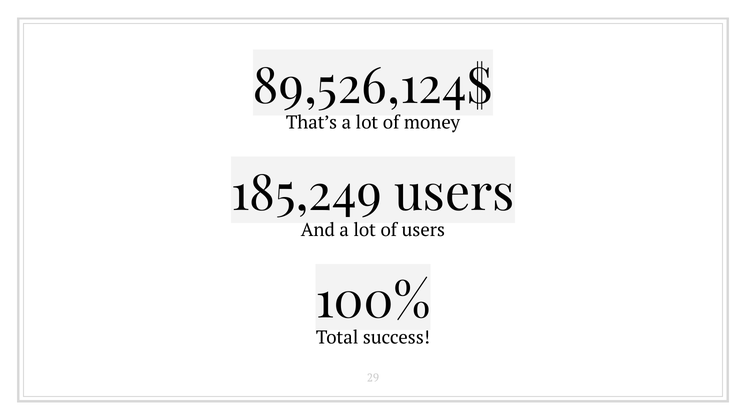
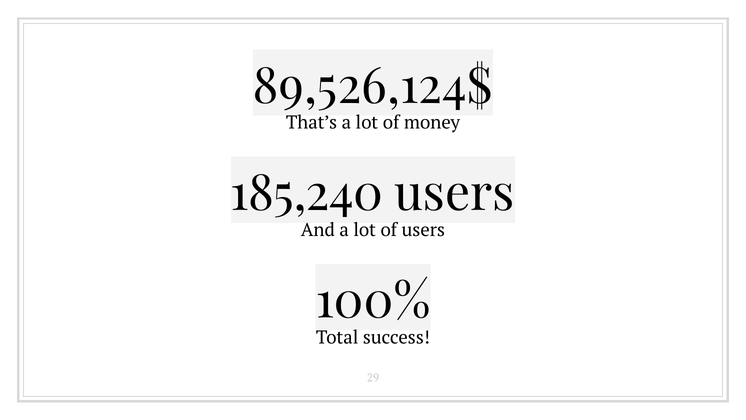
185,249: 185,249 -> 185,240
